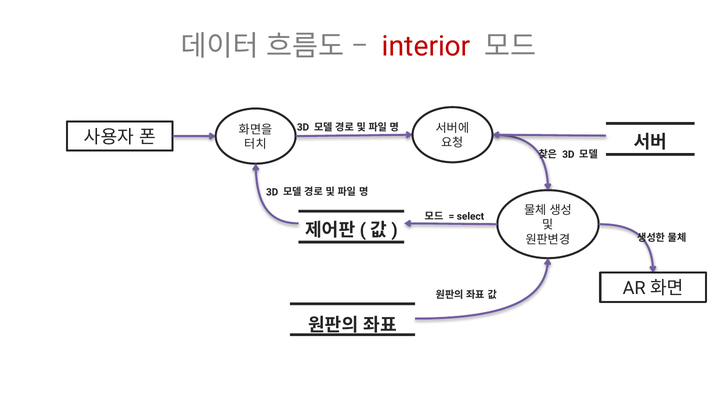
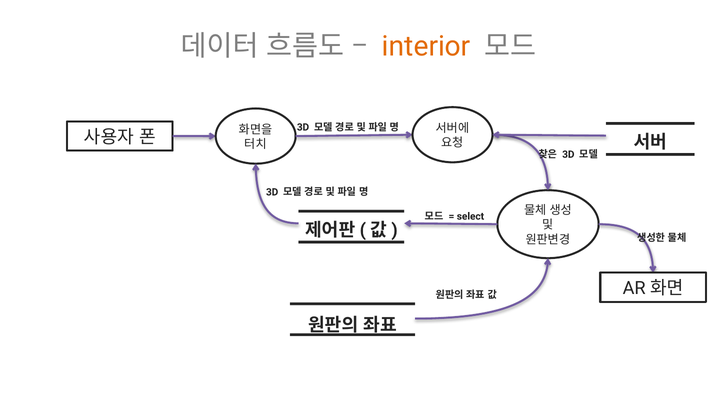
interior colour: red -> orange
